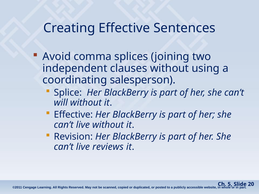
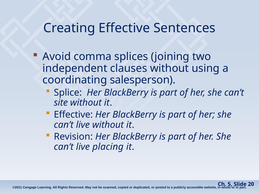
will: will -> site
reviews: reviews -> placing
